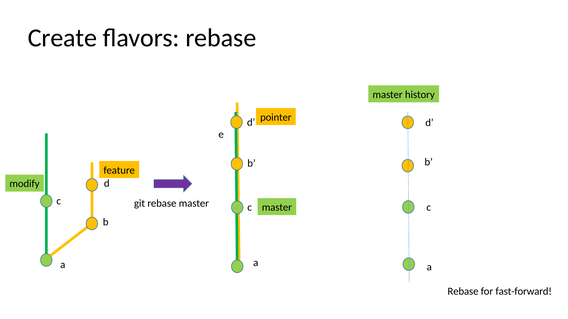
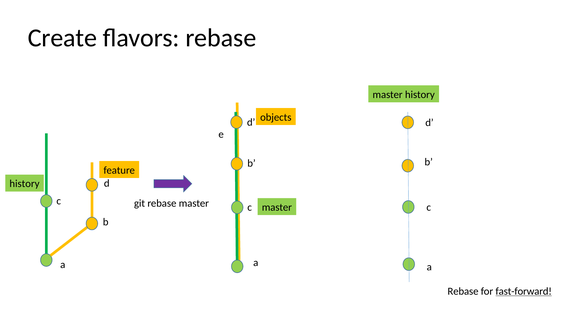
pointer: pointer -> objects
modify at (25, 184): modify -> history
fast-forward underline: none -> present
